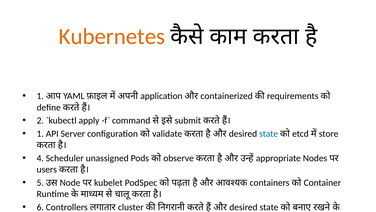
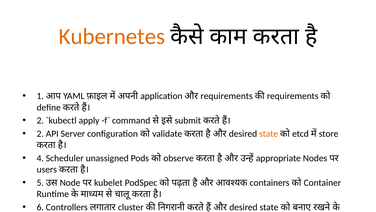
containerized at (227, 96): containerized -> requirements
1 at (40, 134): 1 -> 2
state at (269, 134) colour: blue -> orange
